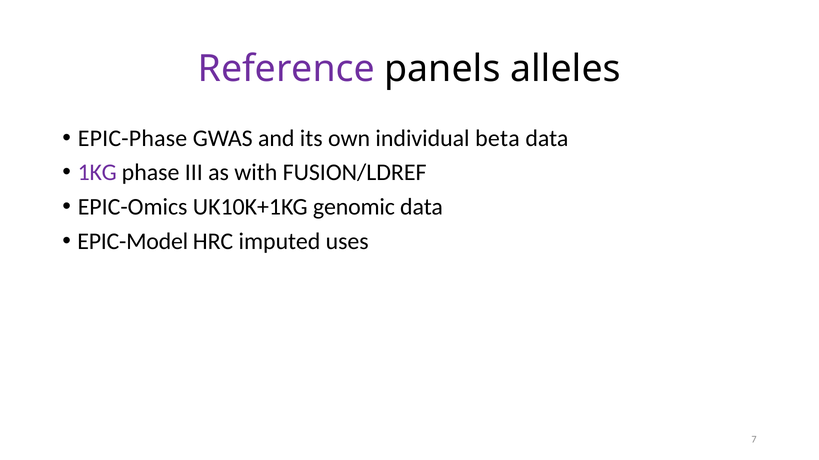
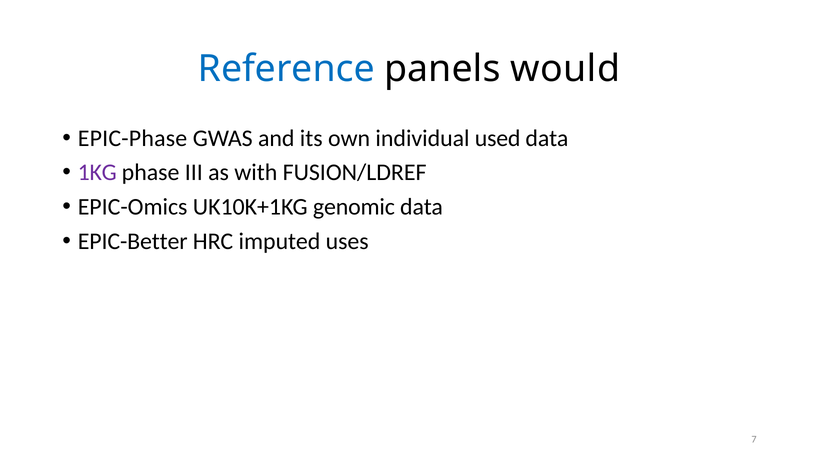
Reference colour: purple -> blue
alleles: alleles -> would
beta: beta -> used
EPIC-Model: EPIC-Model -> EPIC-Better
